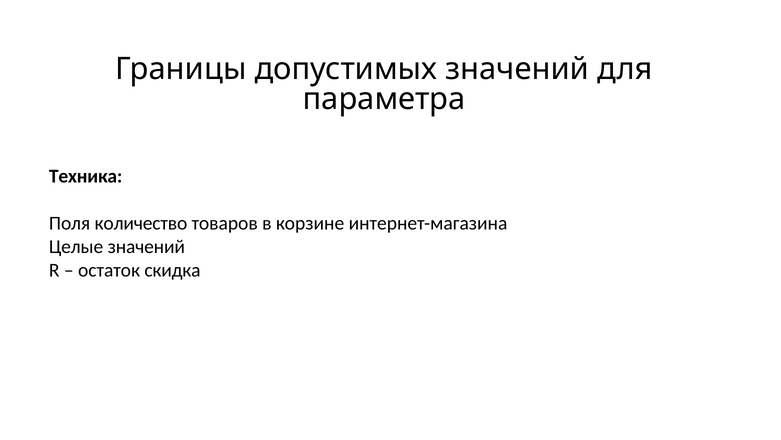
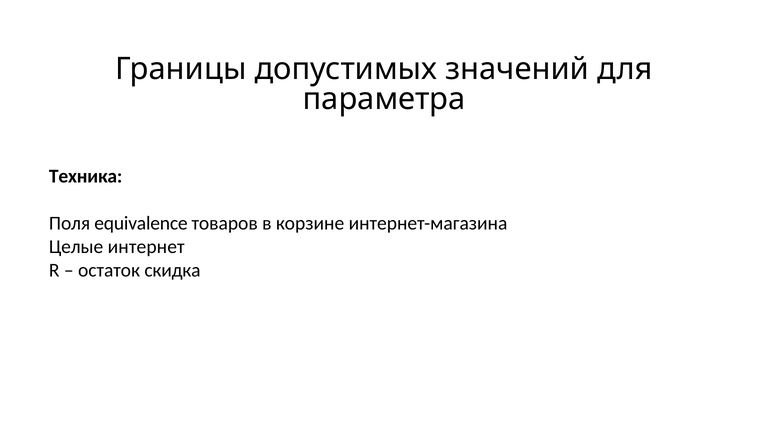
количество: количество -> equivalence
Целые значений: значений -> интернет
